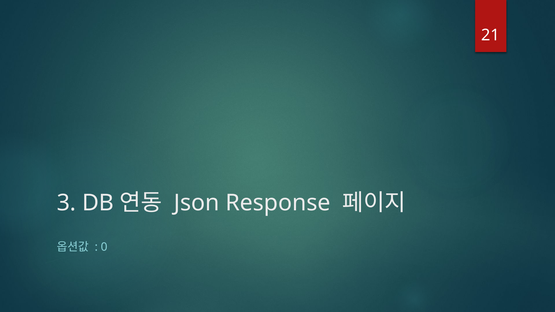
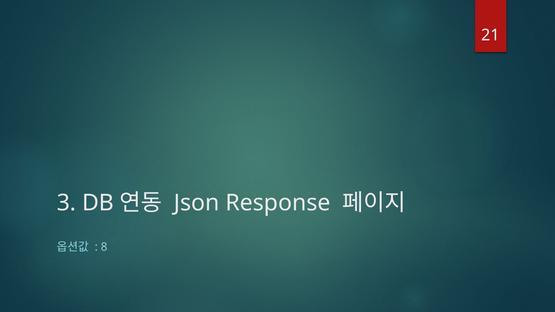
0: 0 -> 8
